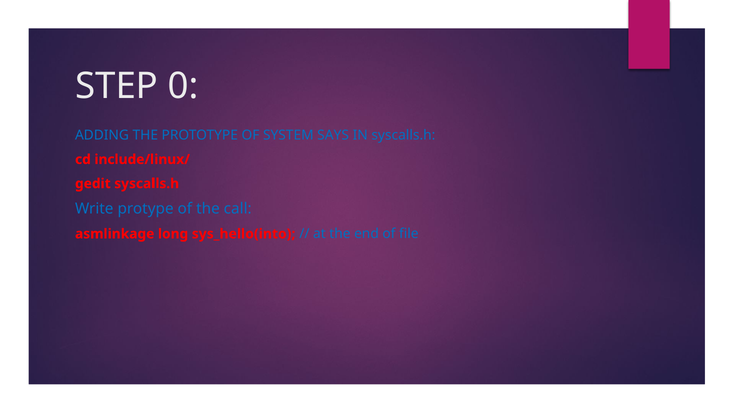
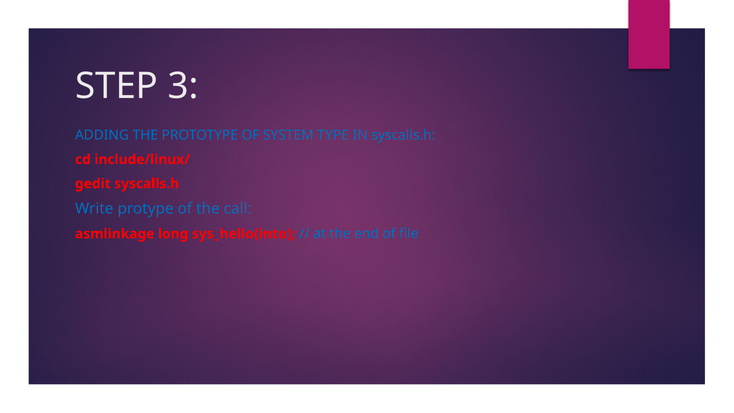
0: 0 -> 3
SAYS: SAYS -> TYPE
